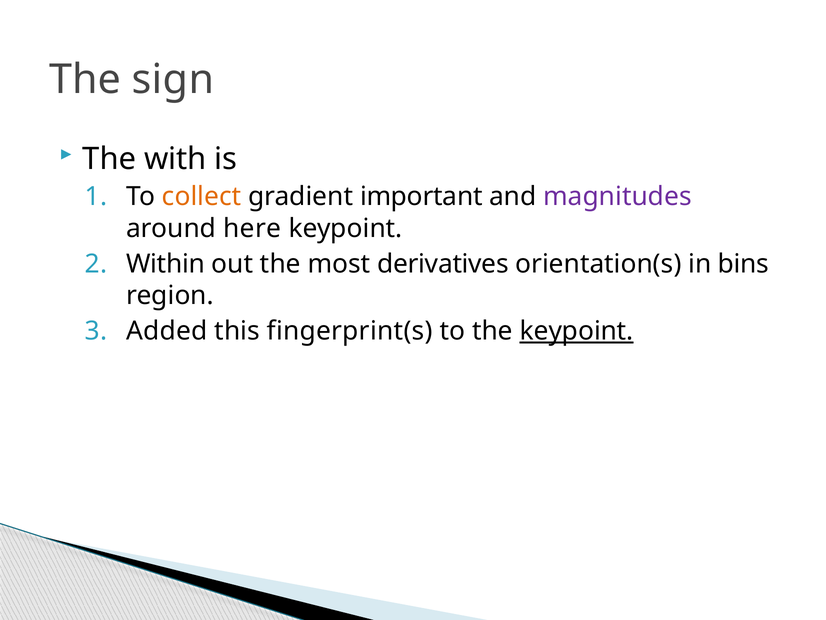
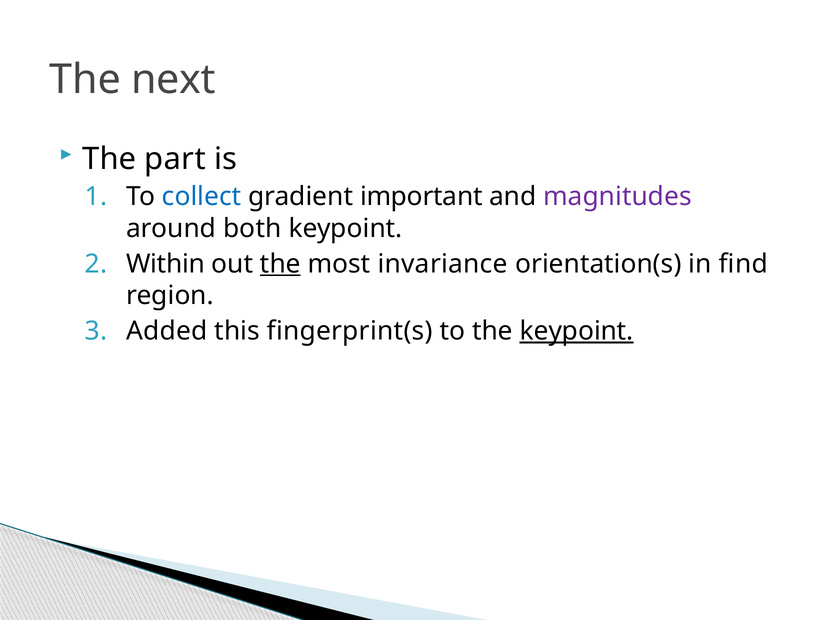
sign: sign -> next
with: with -> part
collect colour: orange -> blue
here: here -> both
the at (280, 264) underline: none -> present
derivatives: derivatives -> invariance
bins: bins -> find
